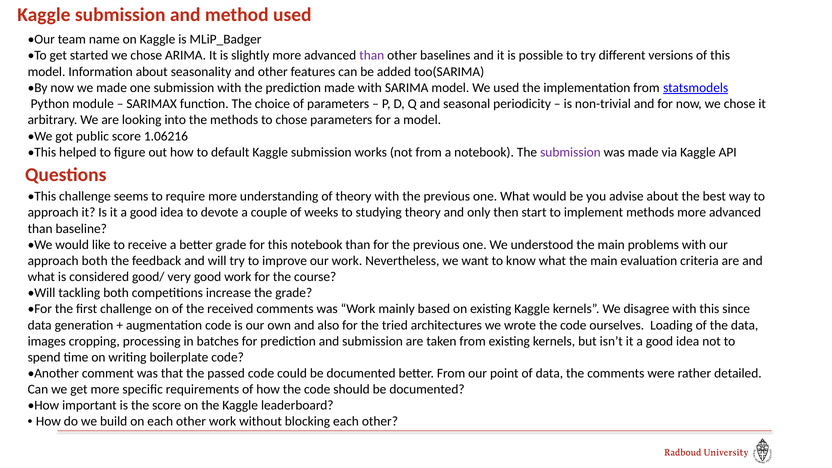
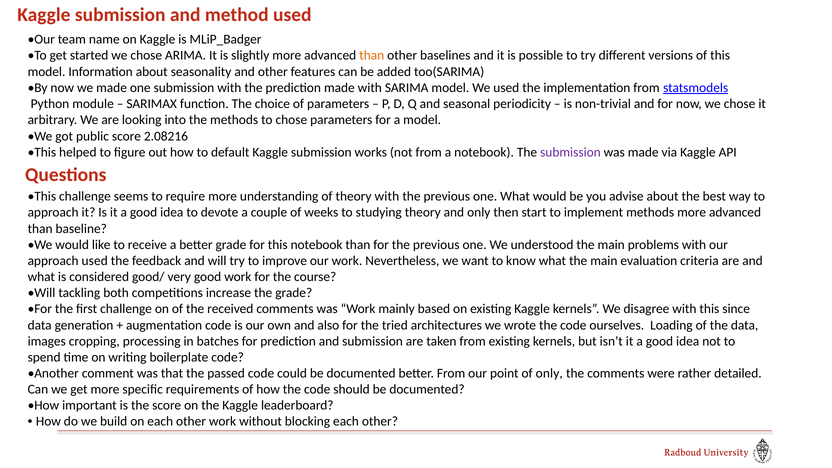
than at (372, 56) colour: purple -> orange
1.06216: 1.06216 -> 2.08216
approach both: both -> used
of data: data -> only
